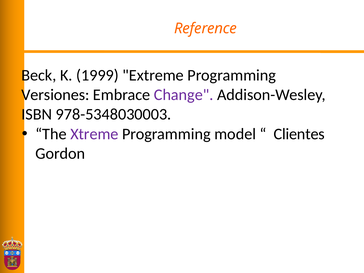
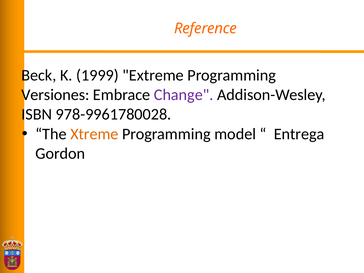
978-5348030003: 978-5348030003 -> 978-9961780028
Xtreme colour: purple -> orange
Clientes: Clientes -> Entrega
